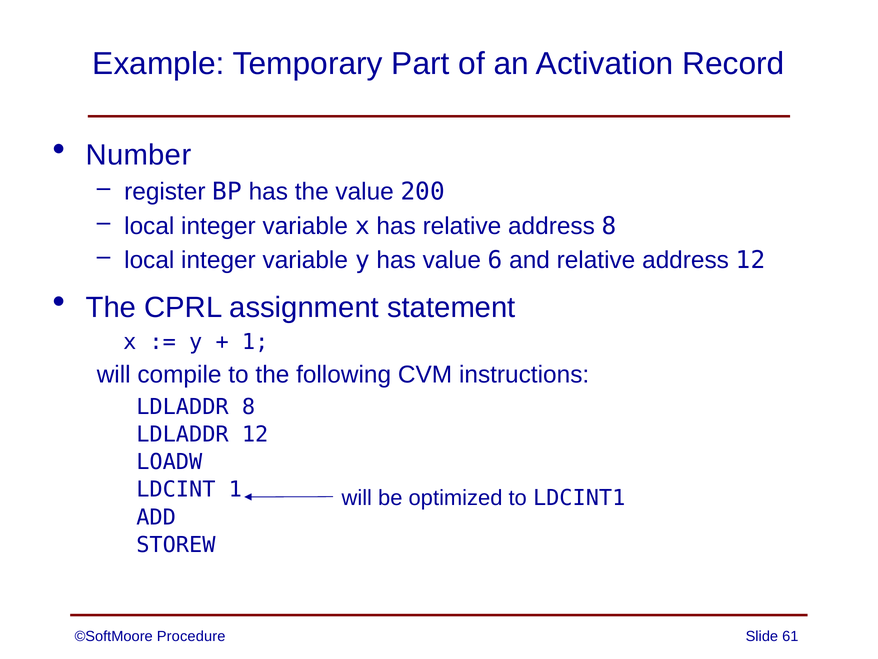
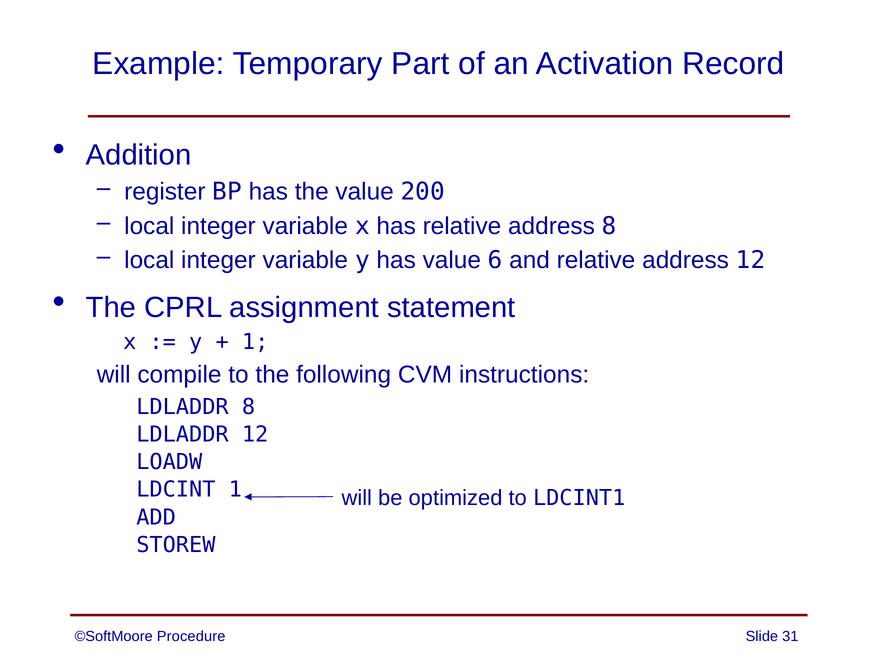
Number: Number -> Addition
61: 61 -> 31
